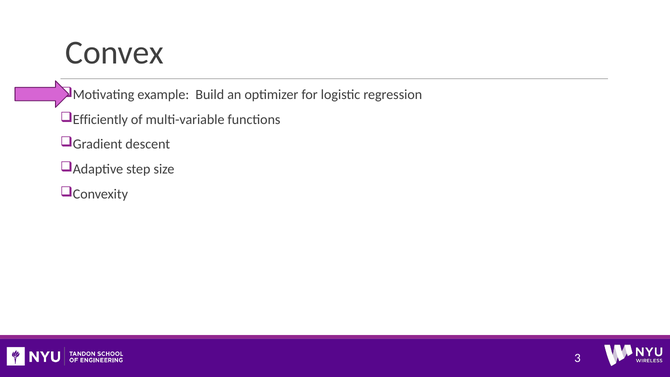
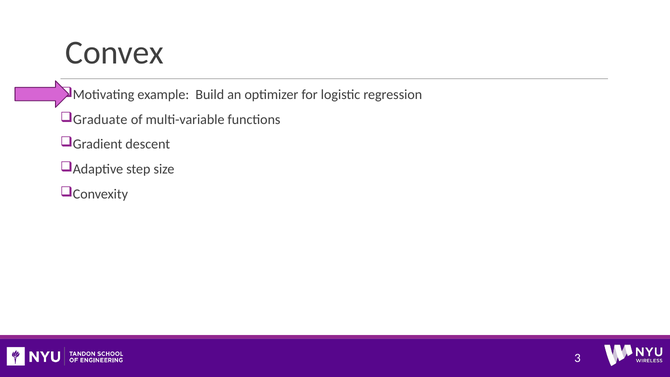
Efficiently: Efficiently -> Graduate
